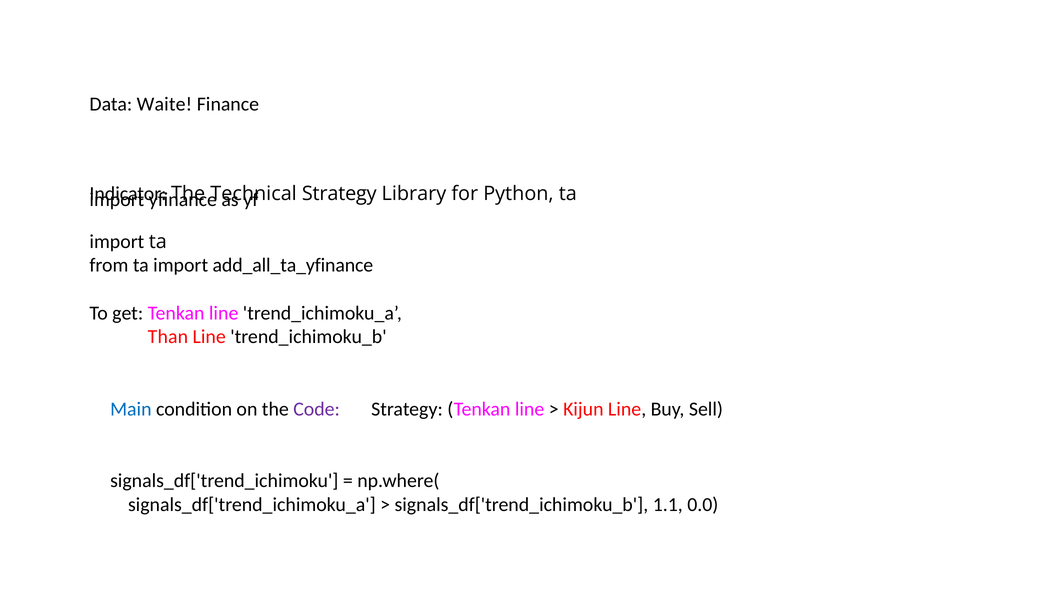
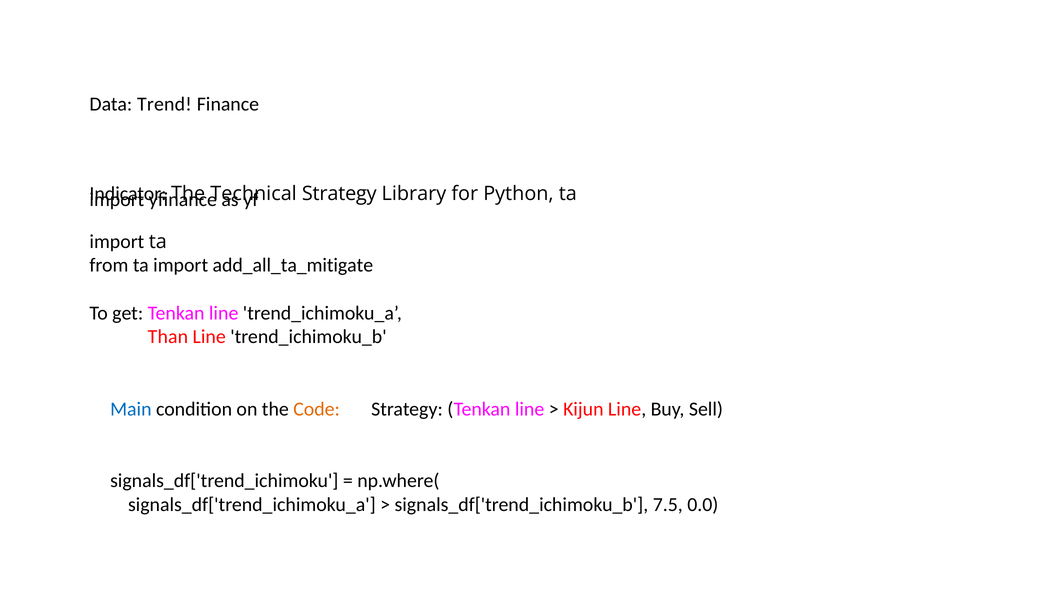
Waite: Waite -> Trend
add_all_ta_yfinance: add_all_ta_yfinance -> add_all_ta_mitigate
Code colour: purple -> orange
1.1: 1.1 -> 7.5
